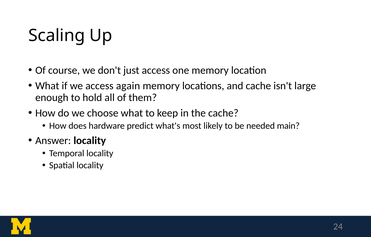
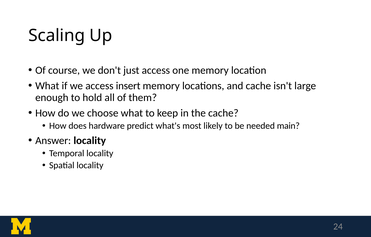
again: again -> insert
